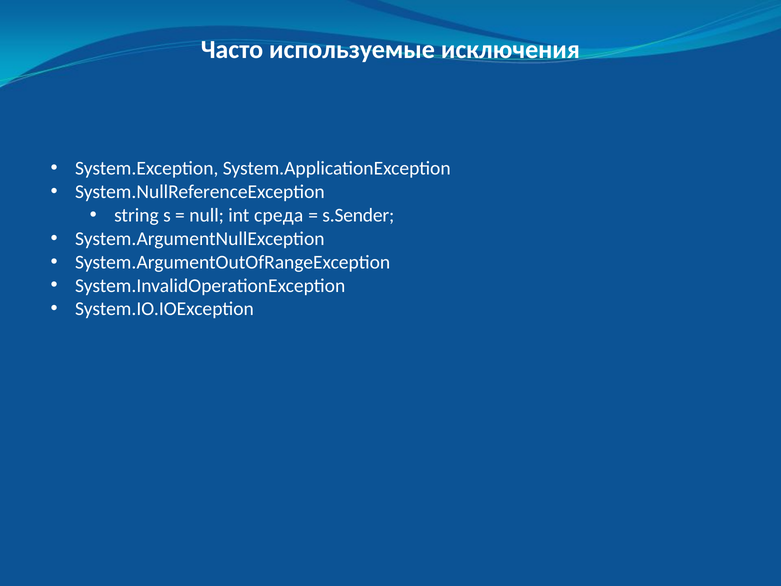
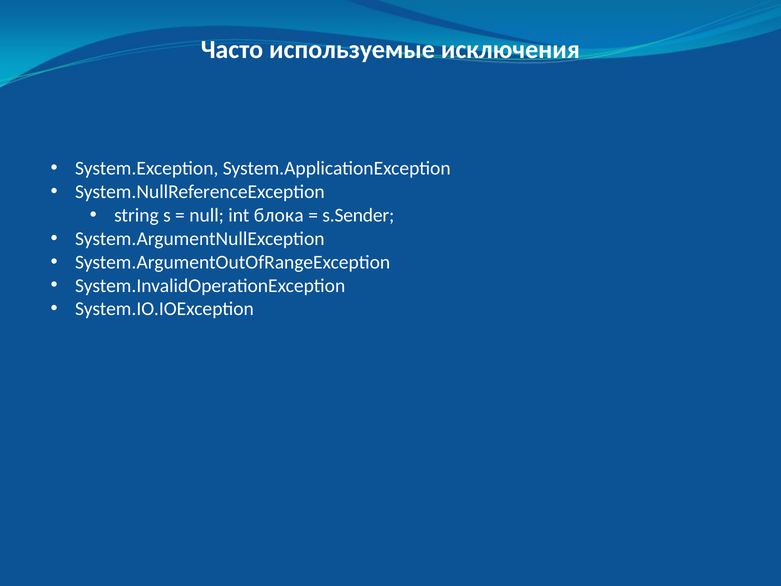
среда: среда -> блока
